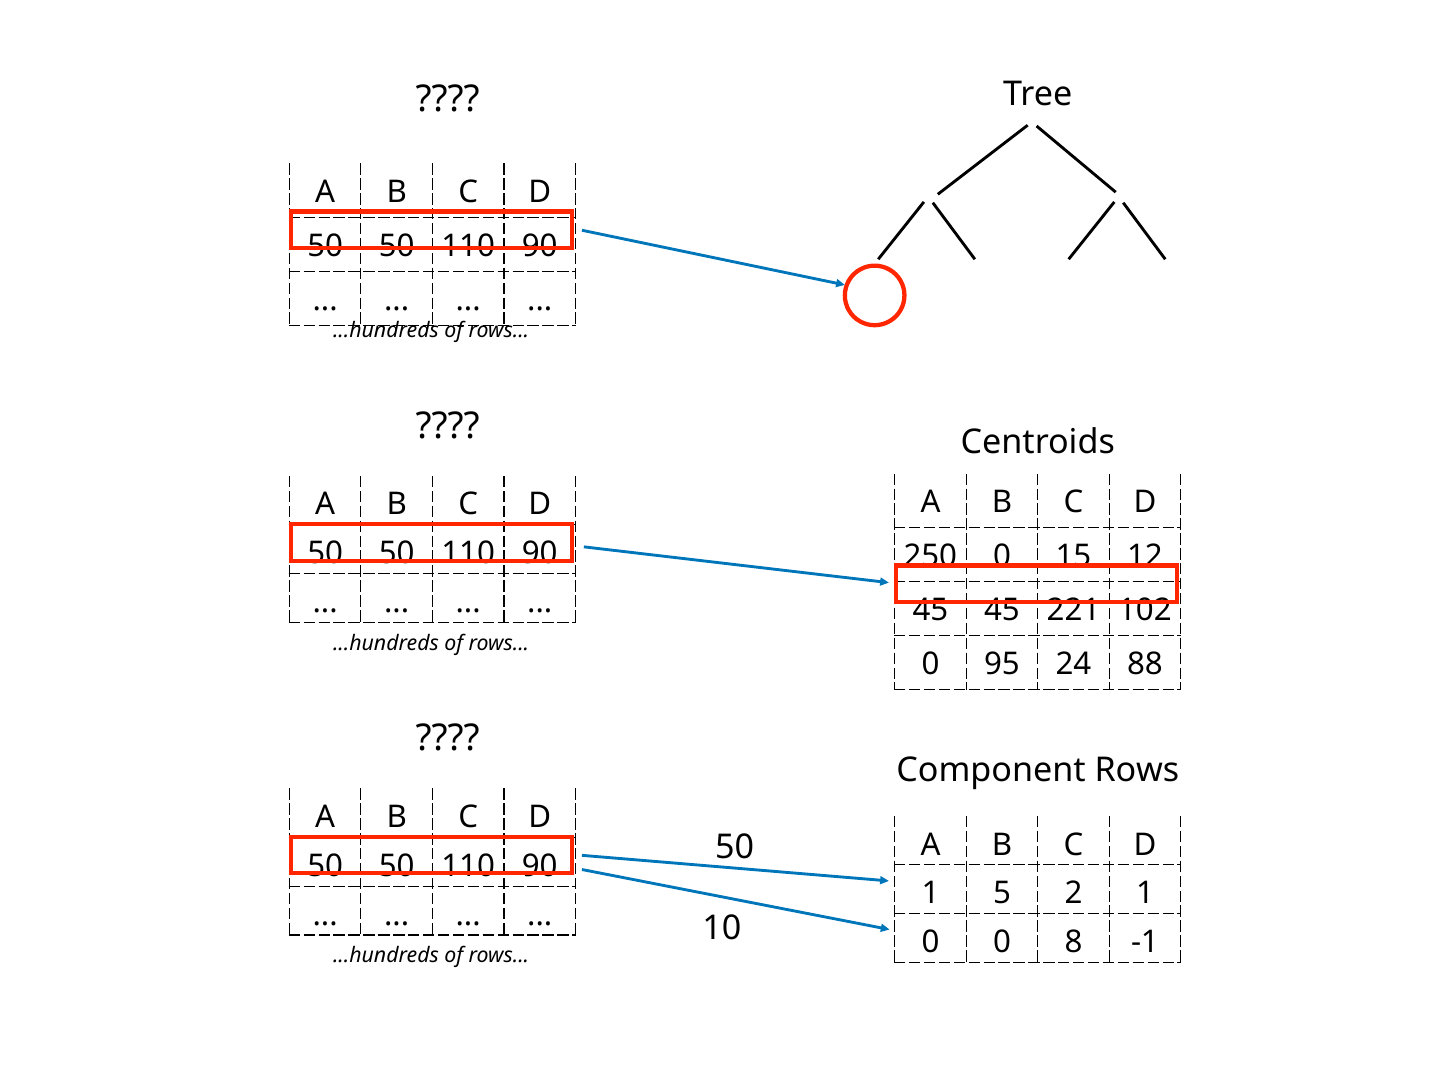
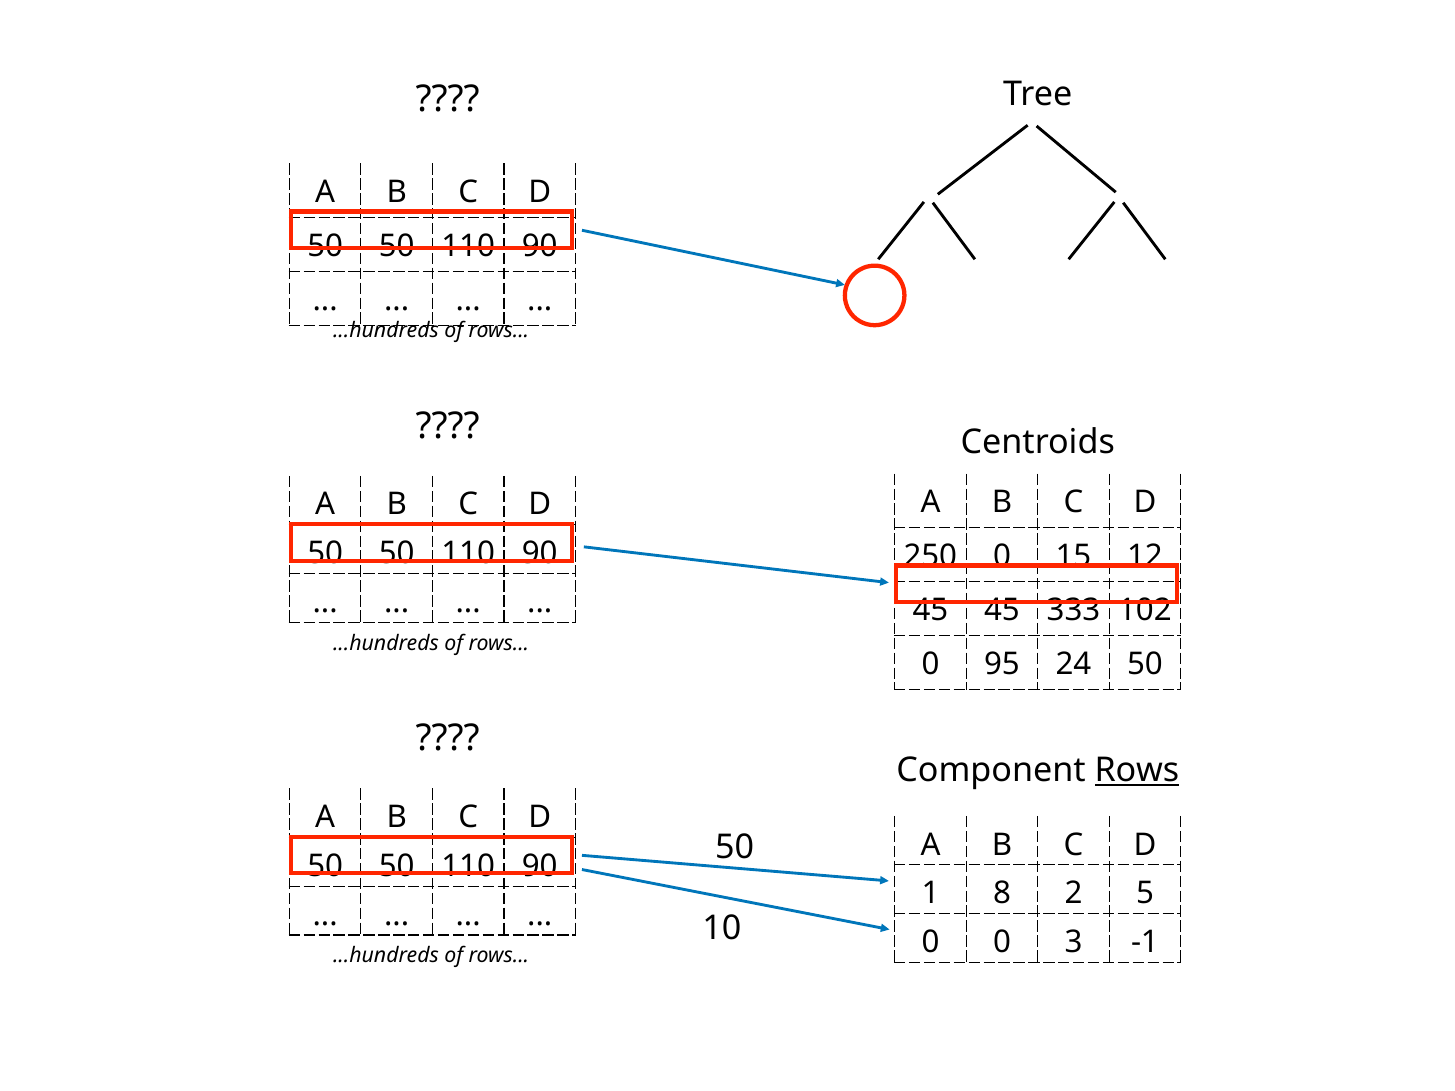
221: 221 -> 333
24 88: 88 -> 50
Rows at (1137, 770) underline: none -> present
5: 5 -> 8
2 1: 1 -> 5
8: 8 -> 3
